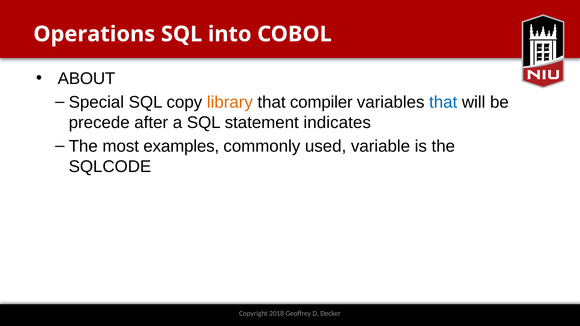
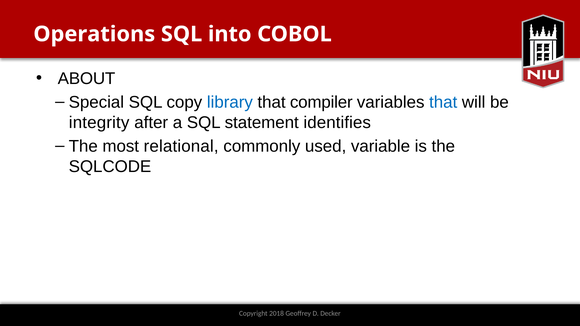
library colour: orange -> blue
precede: precede -> integrity
indicates: indicates -> identifies
examples: examples -> relational
